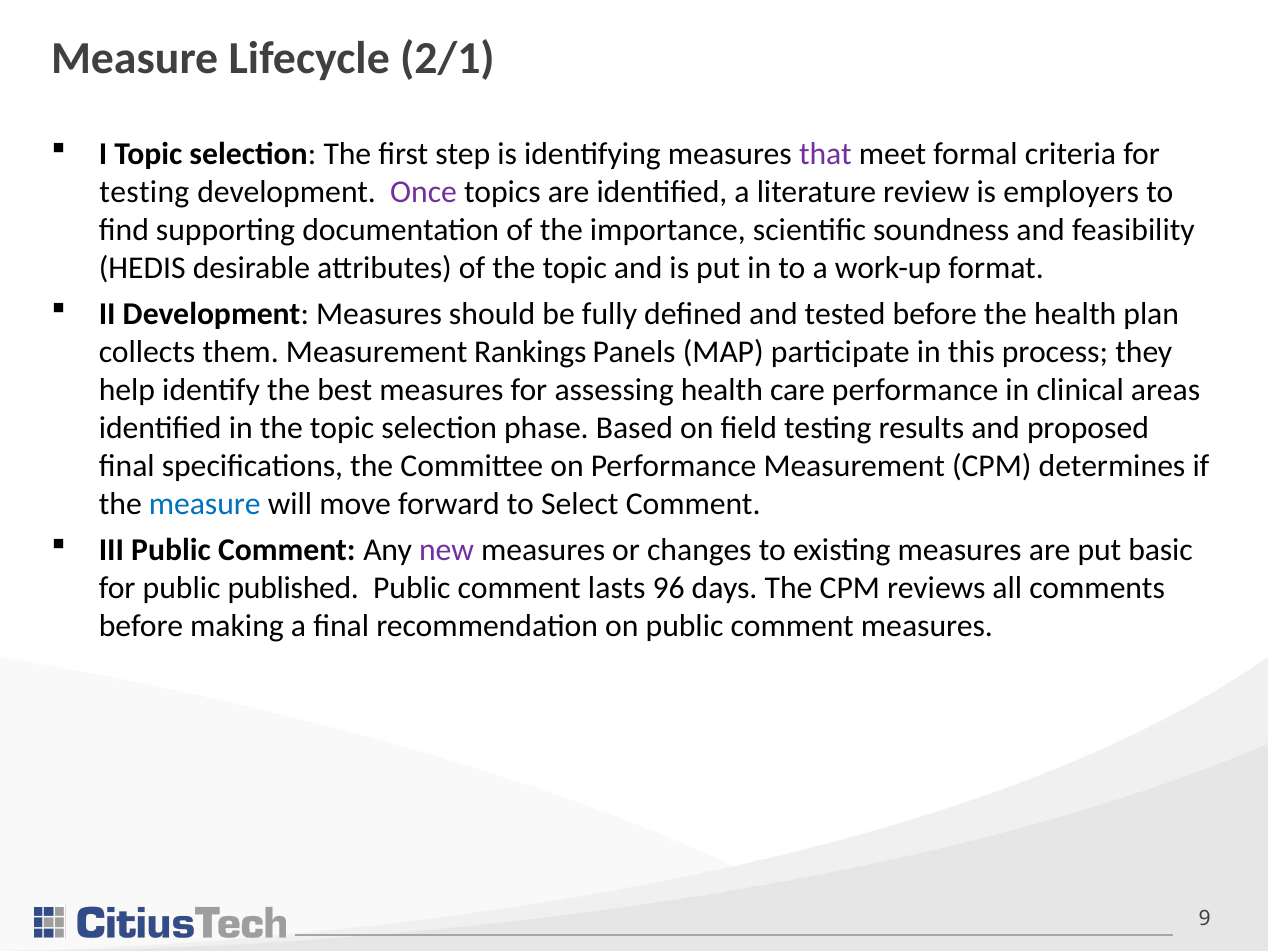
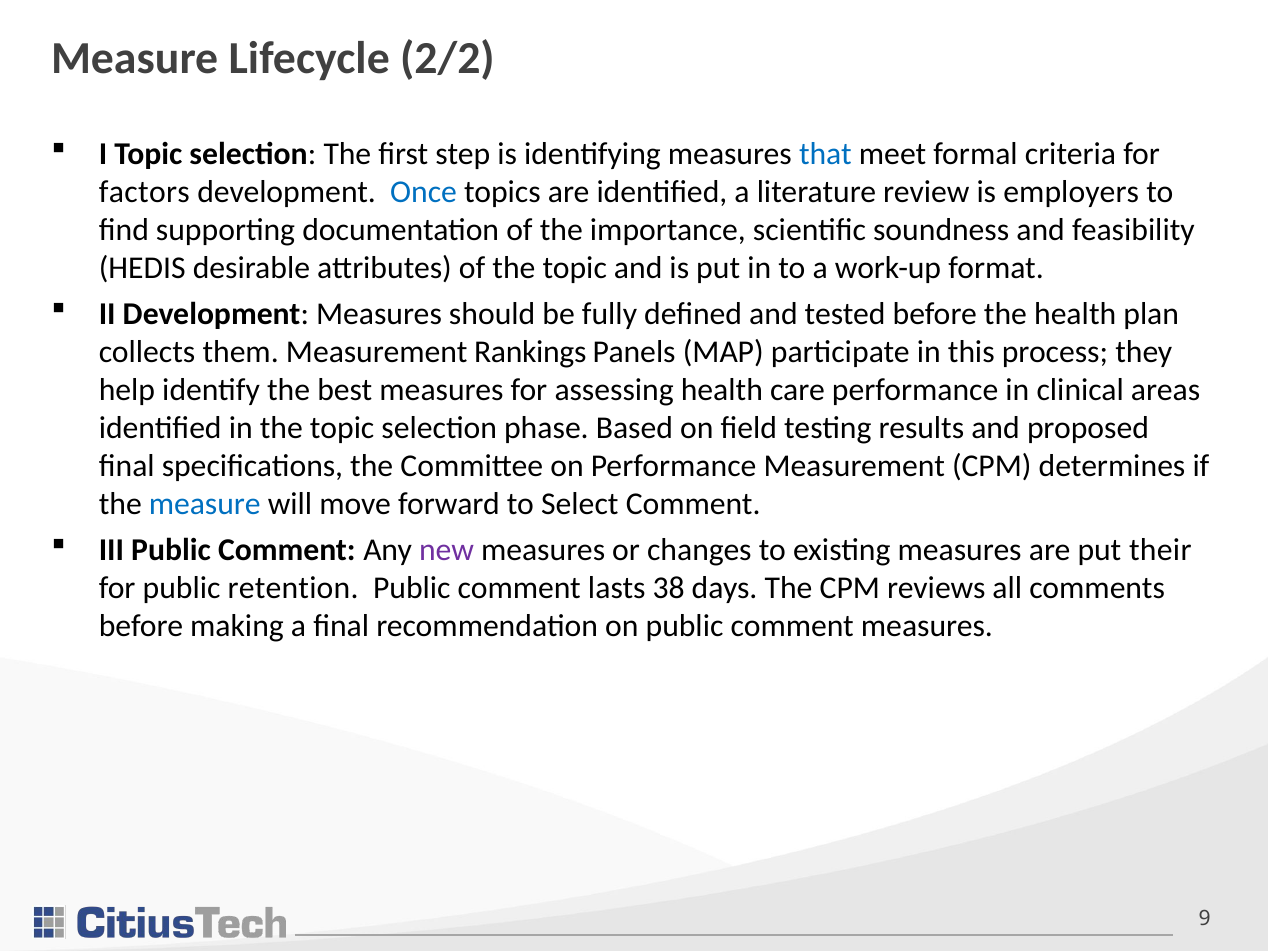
2/1: 2/1 -> 2/2
that colour: purple -> blue
testing at (144, 192): testing -> factors
Once colour: purple -> blue
basic: basic -> their
published: published -> retention
96: 96 -> 38
